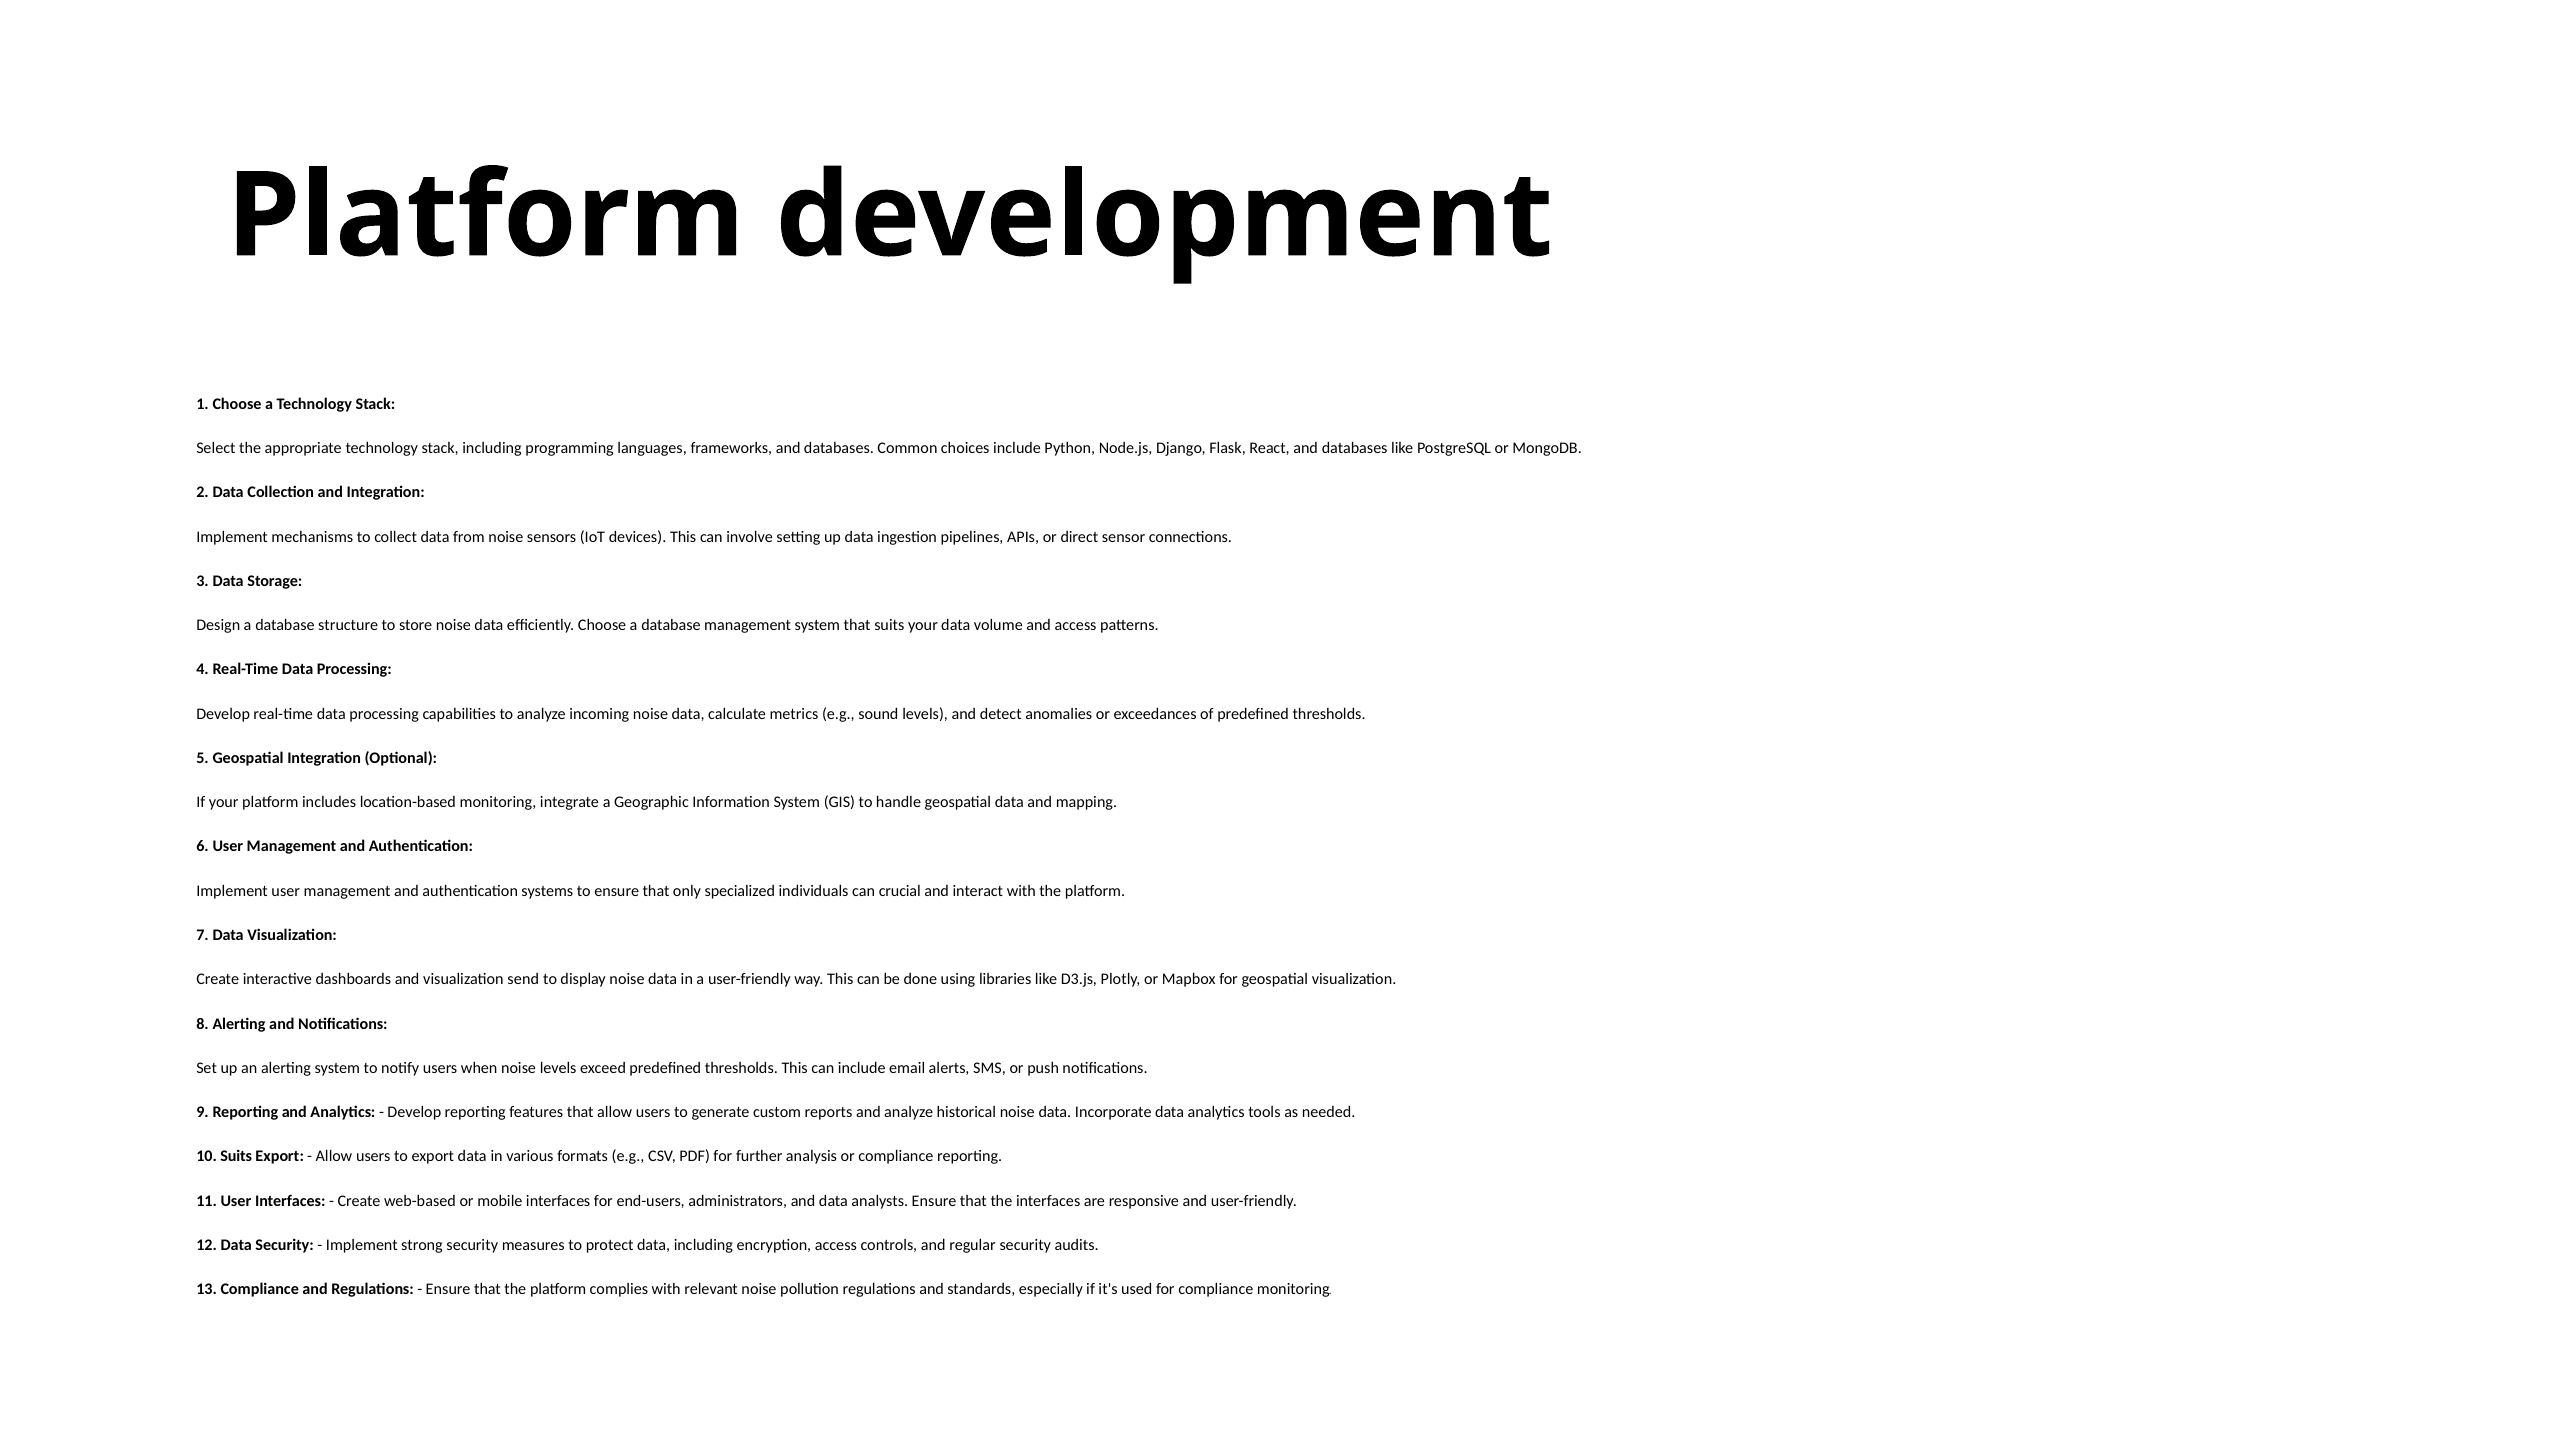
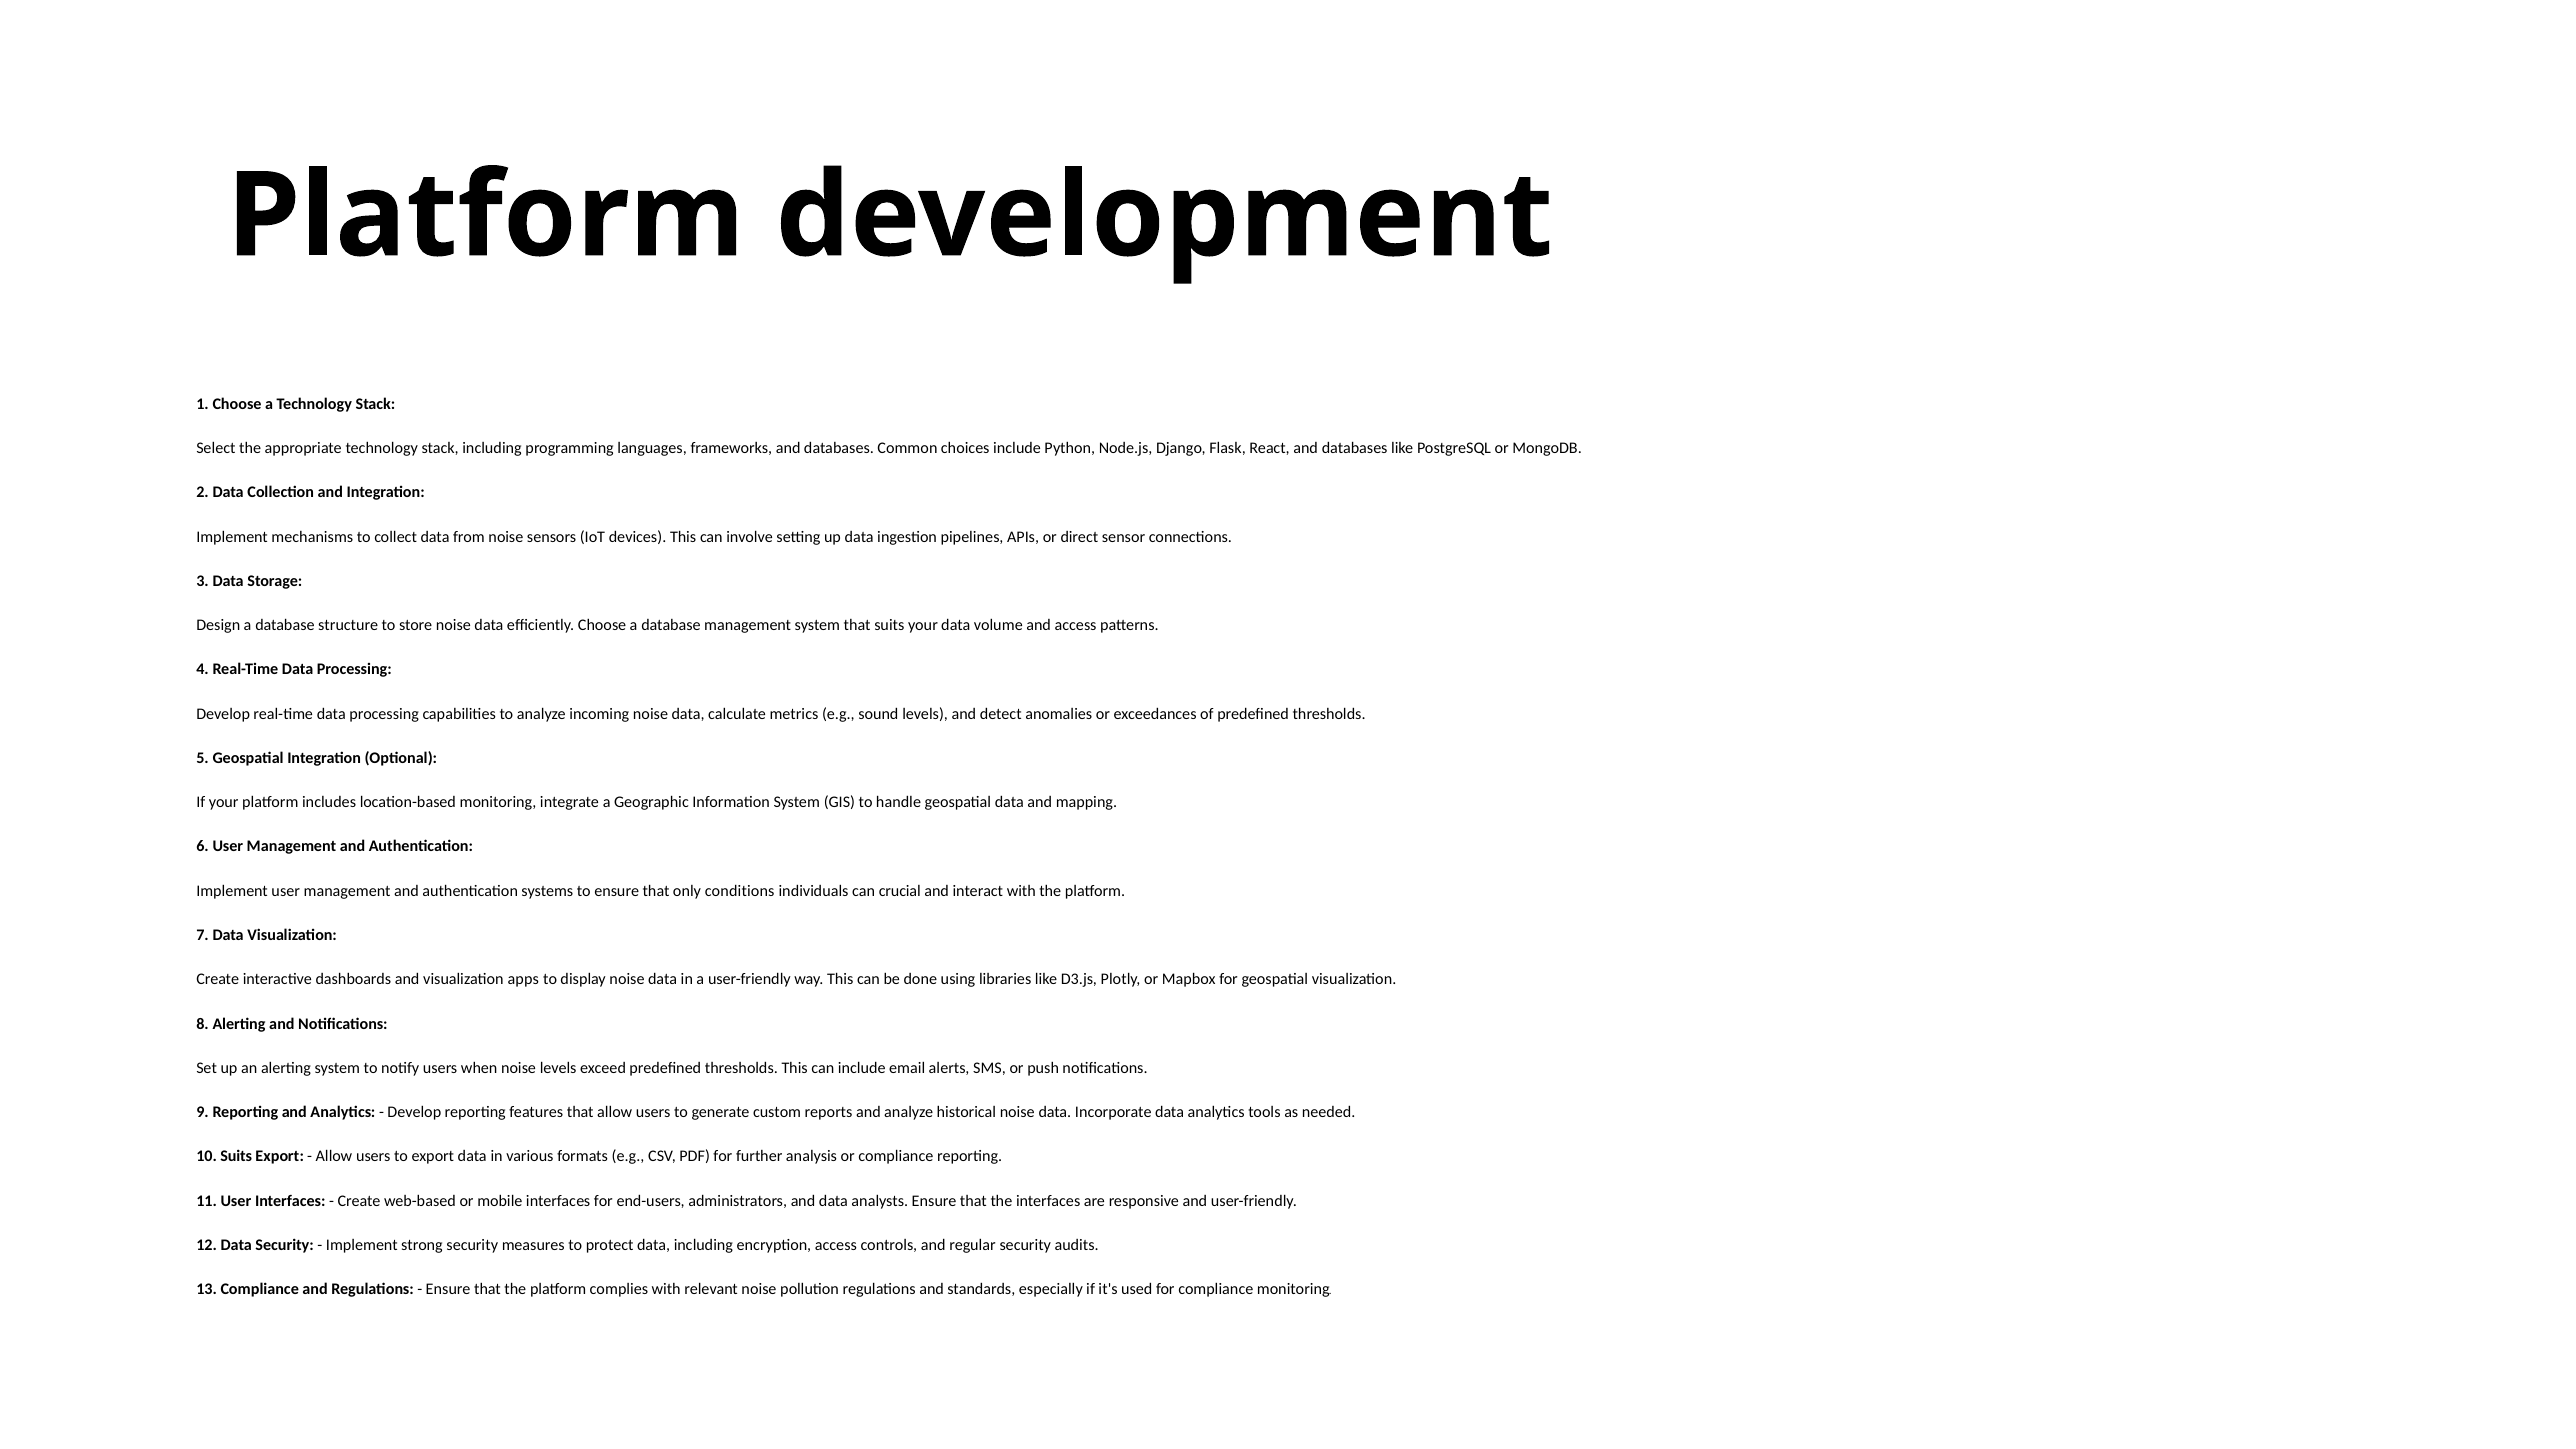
specialized: specialized -> conditions
send: send -> apps
